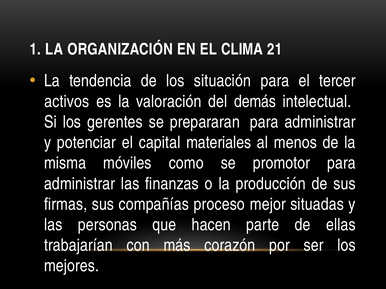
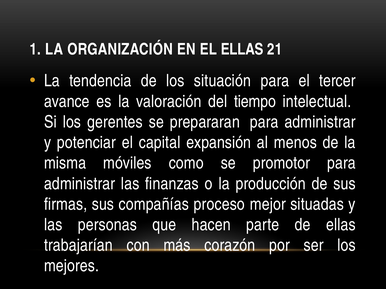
EL CLIMA: CLIMA -> ELLAS
activos: activos -> avance
demás: demás -> tiempo
materiales: materiales -> expansión
